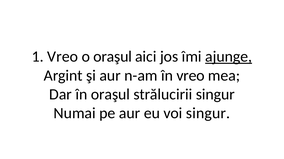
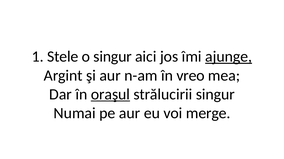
1 Vreo: Vreo -> Stele
o oraşul: oraşul -> singur
oraşul at (110, 95) underline: none -> present
voi singur: singur -> merge
